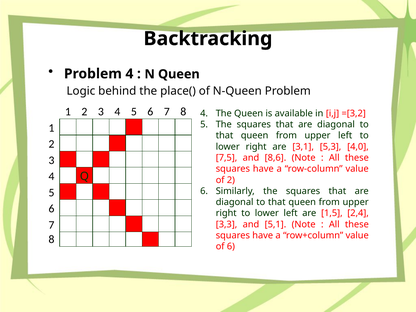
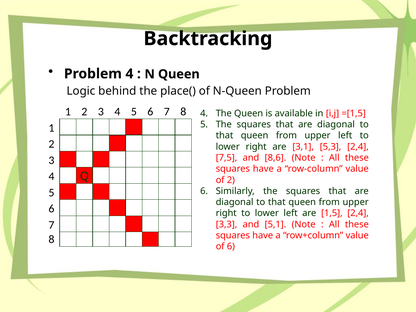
=[3,2: =[3,2 -> =[1,5
5,3 4,0: 4,0 -> 2,4
